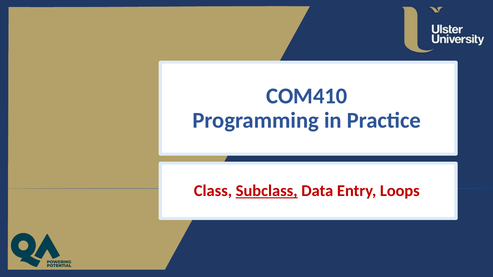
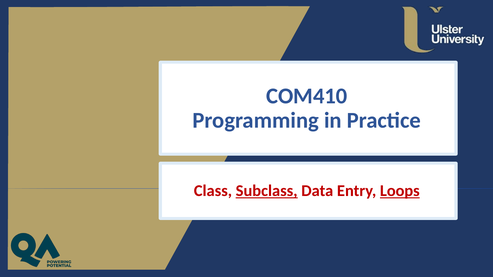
Loops underline: none -> present
